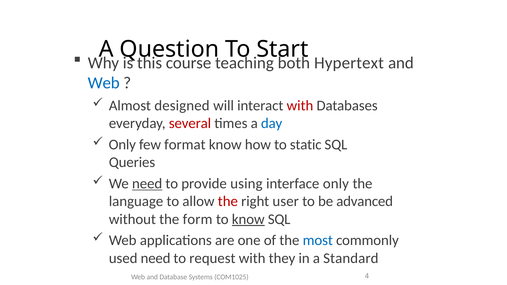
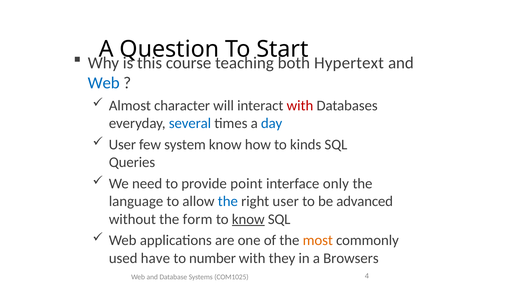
designed: designed -> character
several colour: red -> blue
Only at (122, 145): Only -> User
format: format -> system
static: static -> kinds
need at (147, 184) underline: present -> none
using: using -> point
the at (228, 202) colour: red -> blue
most colour: blue -> orange
used need: need -> have
request: request -> number
Standard: Standard -> Browsers
